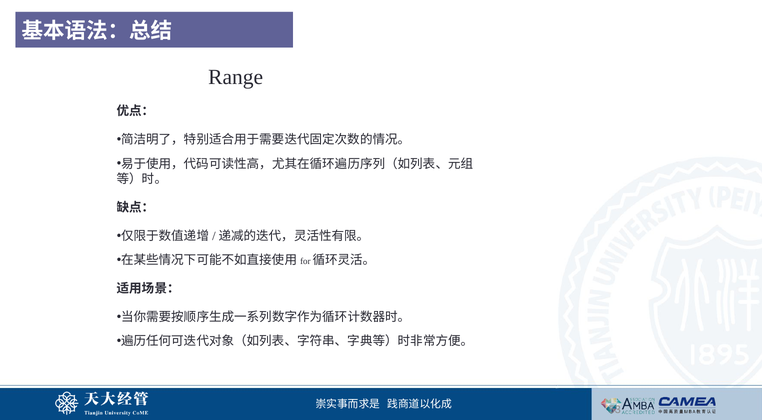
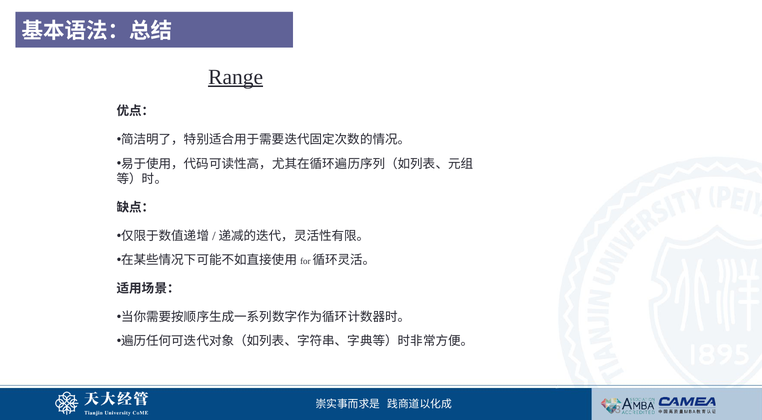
Range underline: none -> present
